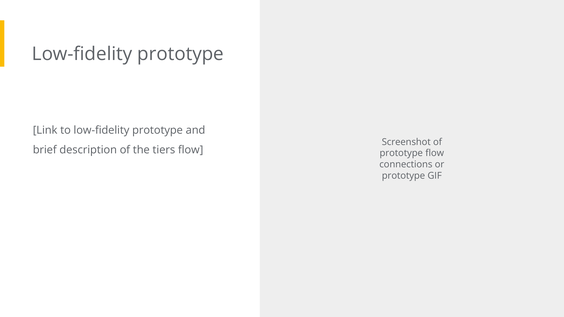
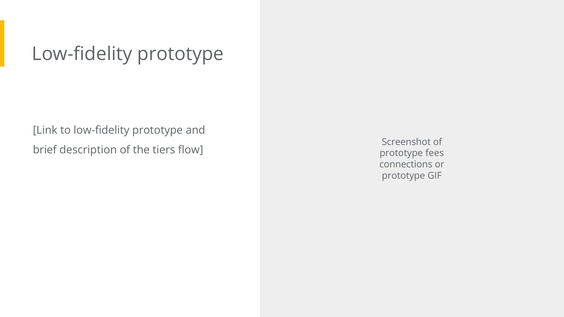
prototype flow: flow -> fees
